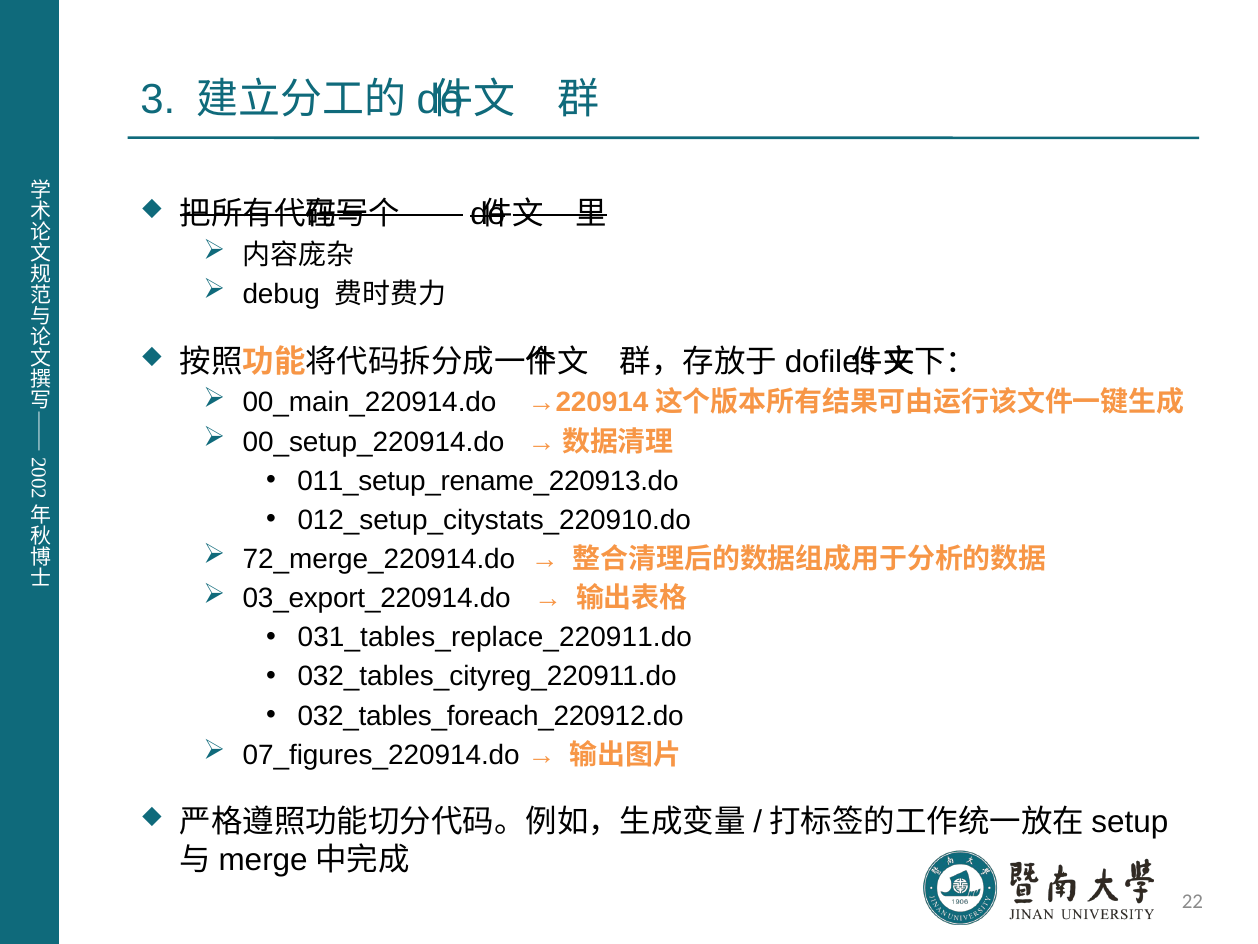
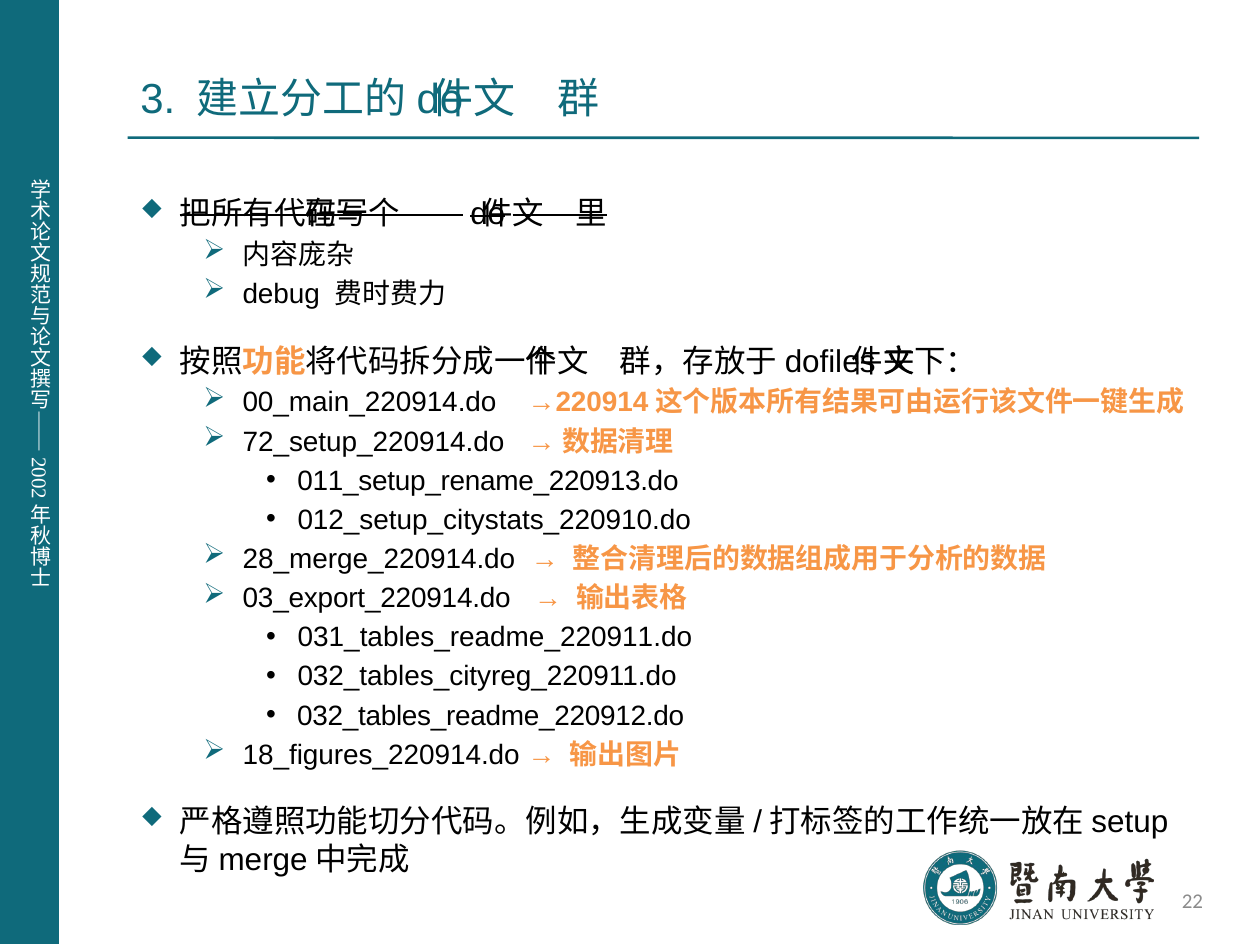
00_setup_220914.do: 00_setup_220914.do -> 72_setup_220914.do
72_merge_220914.do: 72_merge_220914.do -> 28_merge_220914.do
031_tables_replace_220911.do: 031_tables_replace_220911.do -> 031_tables_readme_220911.do
032_tables_foreach_220912.do: 032_tables_foreach_220912.do -> 032_tables_readme_220912.do
07_figures_220914.do: 07_figures_220914.do -> 18_figures_220914.do
